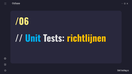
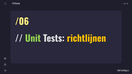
Unit at (33, 39) colour: light blue -> light green
